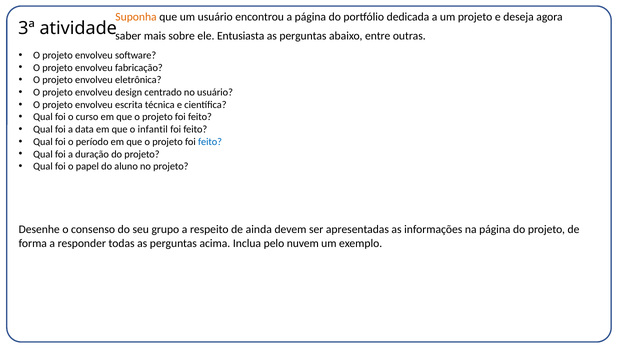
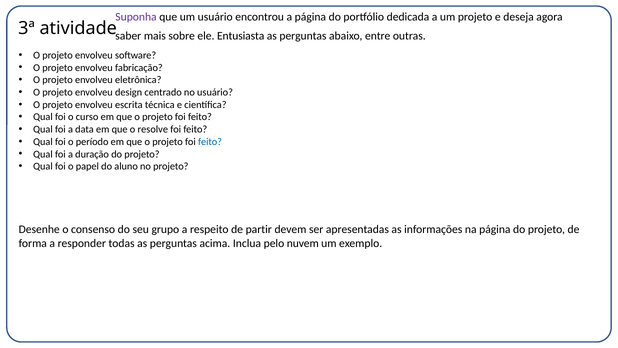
Suponha colour: orange -> purple
infantil: infantil -> resolve
ainda: ainda -> partir
